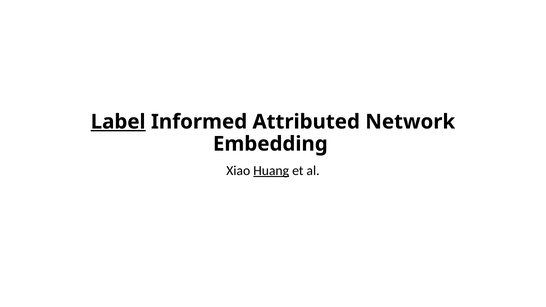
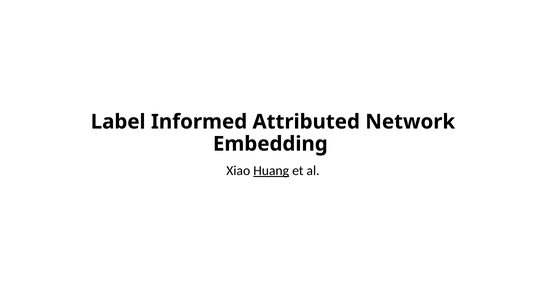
Label underline: present -> none
